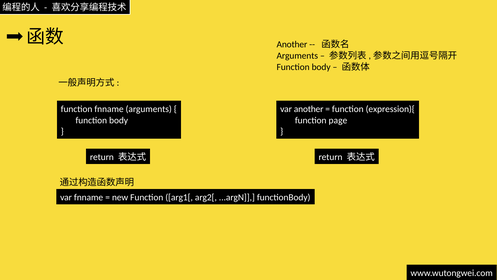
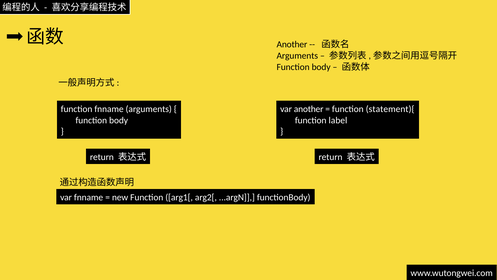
expression){: expression){ -> statement){
page: page -> label
